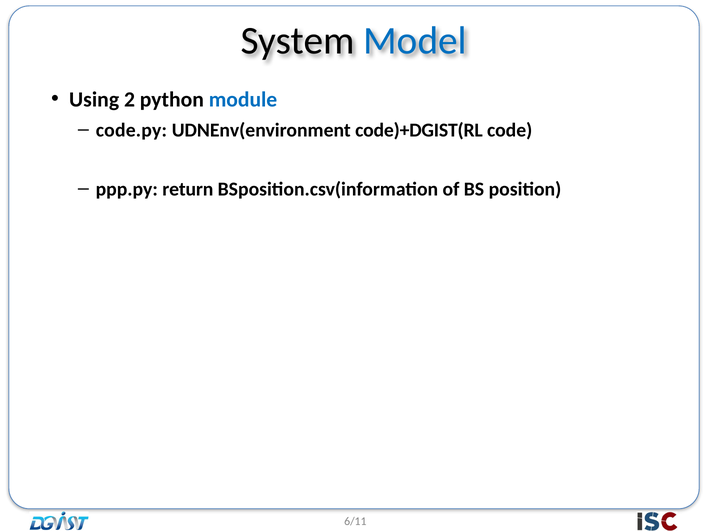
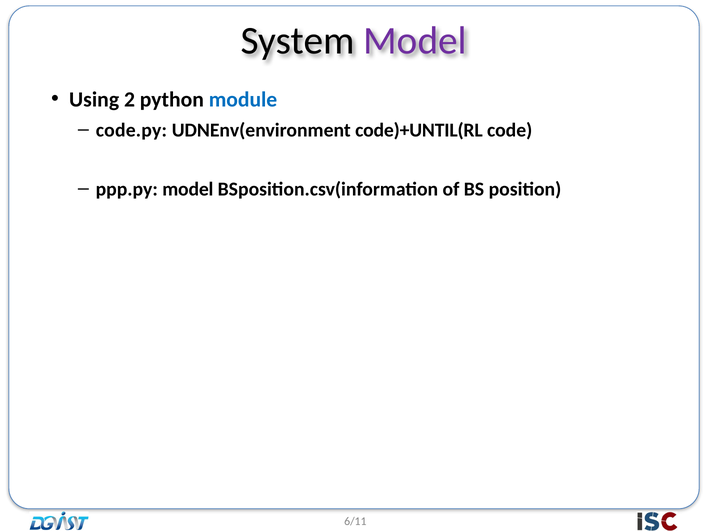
Model at (415, 41) colour: blue -> purple
code)+DGIST(RL: code)+DGIST(RL -> code)+UNTIL(RL
ppp.py return: return -> model
